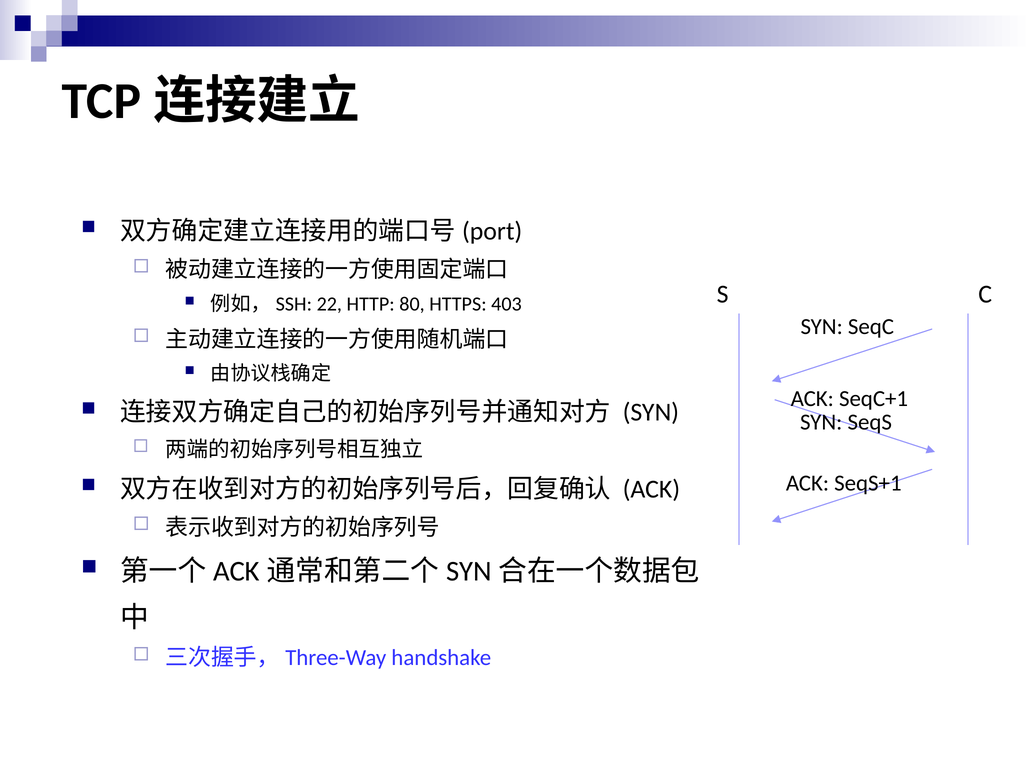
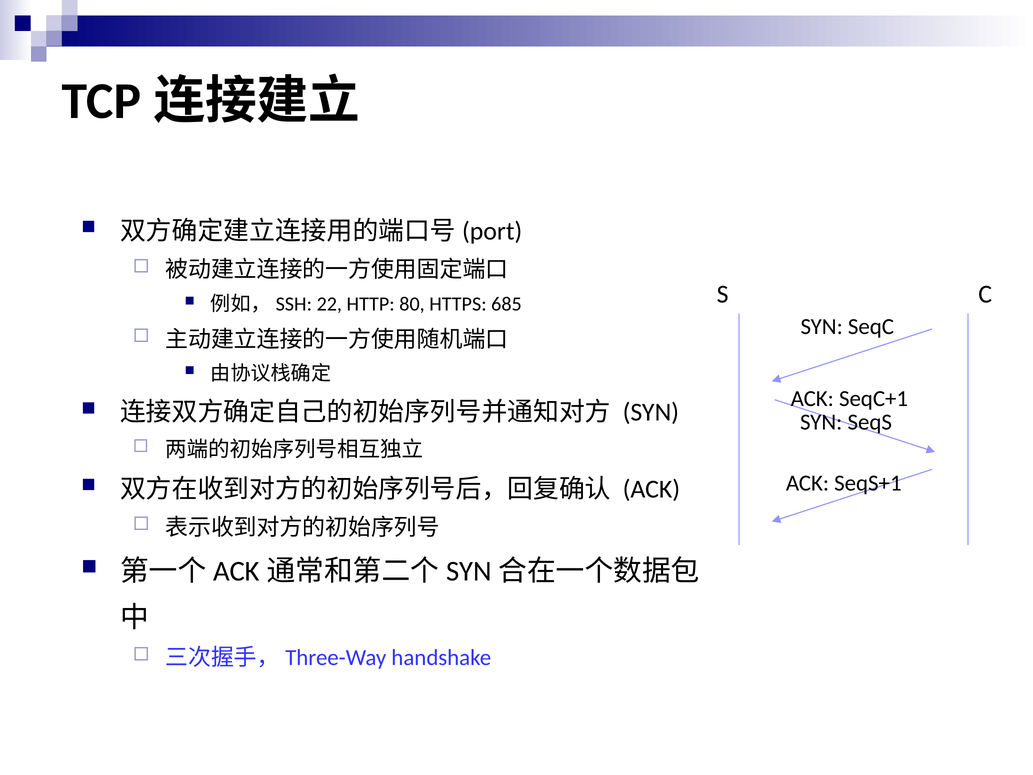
403: 403 -> 685
